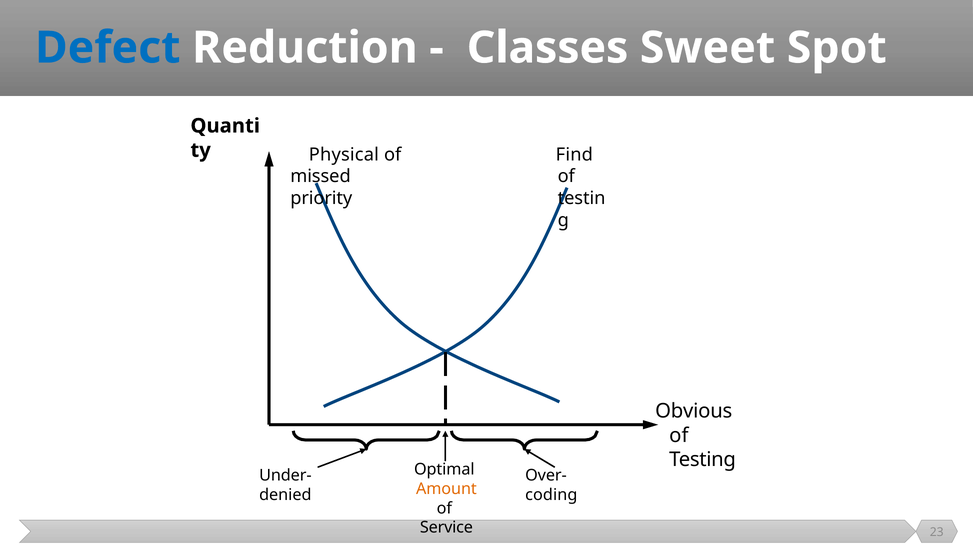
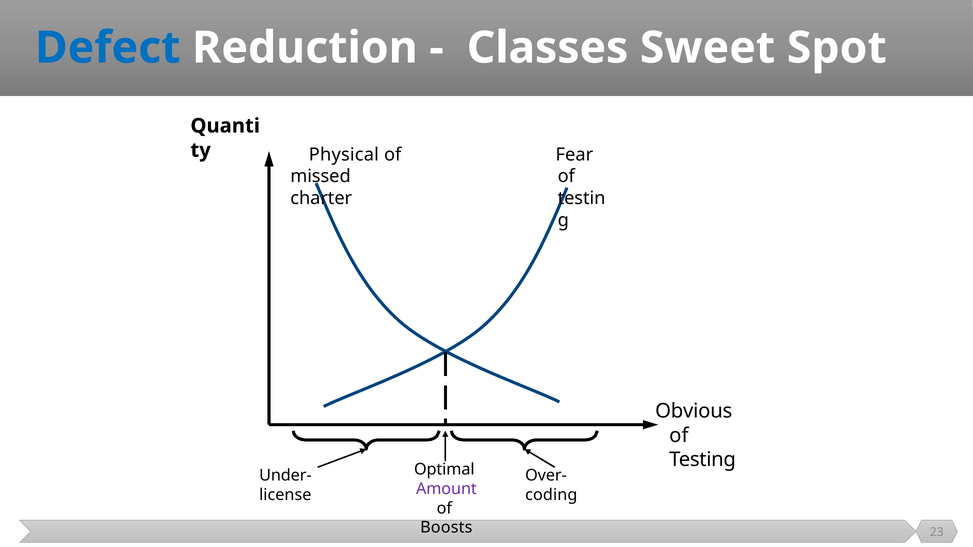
Find: Find -> Fear
priority: priority -> charter
Amount colour: orange -> purple
denied: denied -> license
Service: Service -> Boosts
